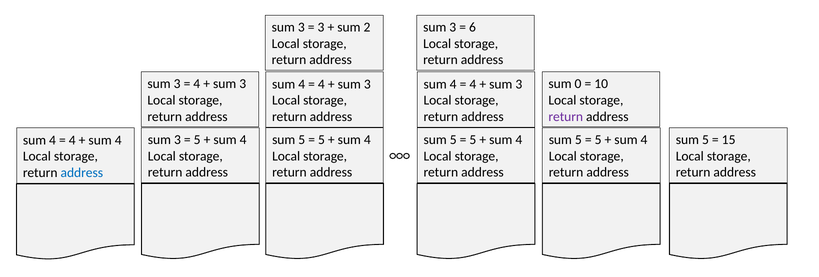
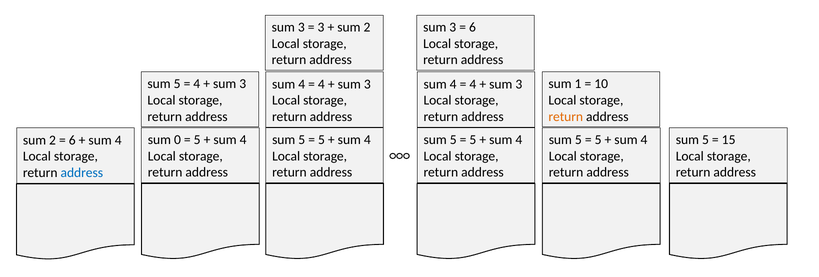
3 at (177, 84): 3 -> 5
0: 0 -> 1
return at (566, 116) colour: purple -> orange
3 at (177, 140): 3 -> 0
4 at (53, 140): 4 -> 2
4 at (72, 140): 4 -> 6
